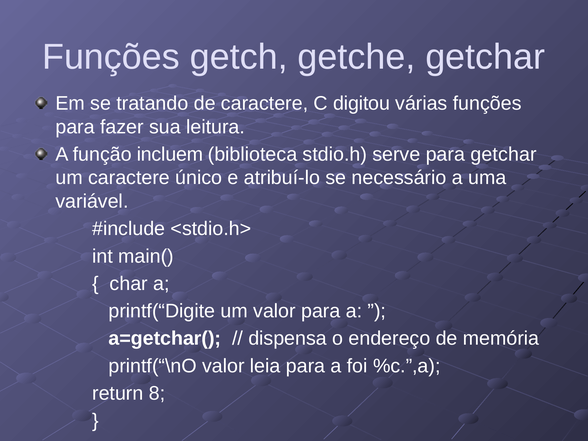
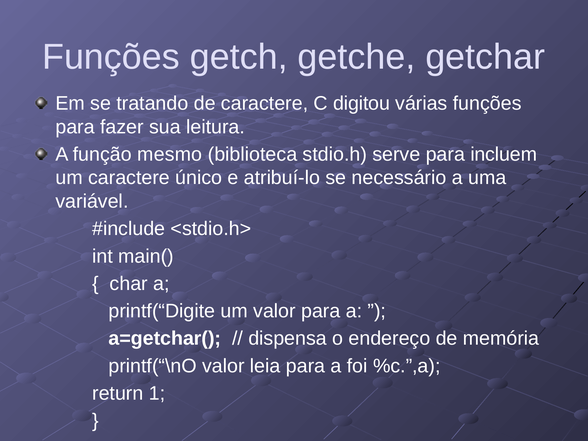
incluem: incluem -> mesmo
para getchar: getchar -> incluem
8: 8 -> 1
